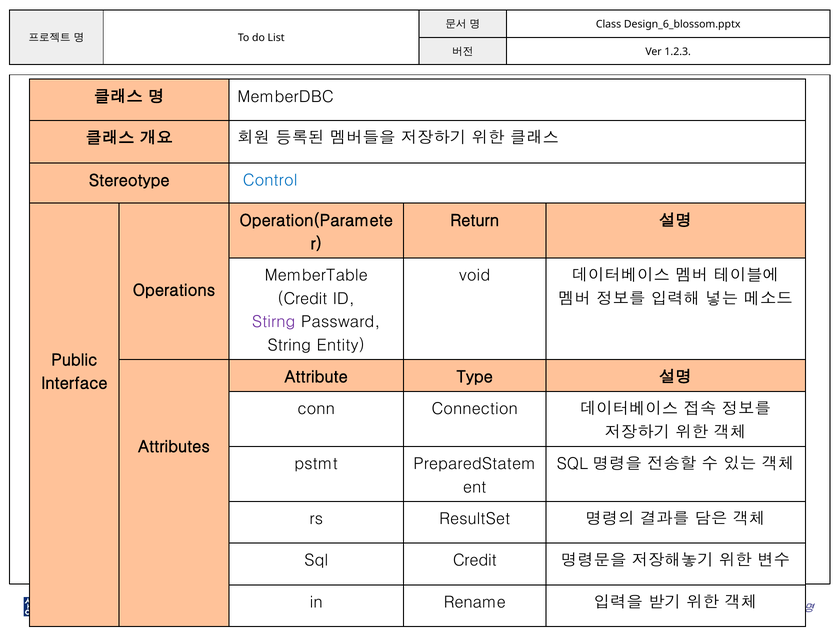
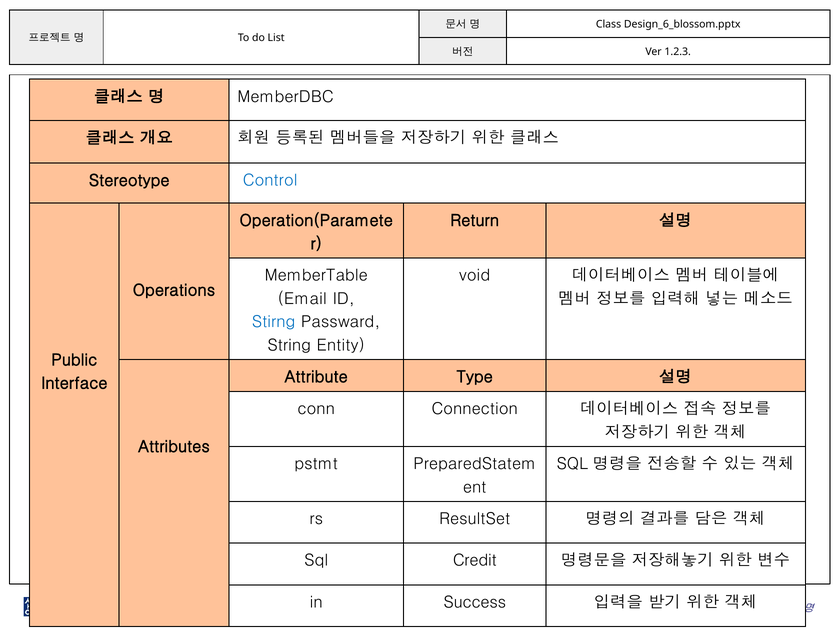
Credit at (302, 299): Credit -> Email
Stirng colour: purple -> blue
Rename: Rename -> Success
